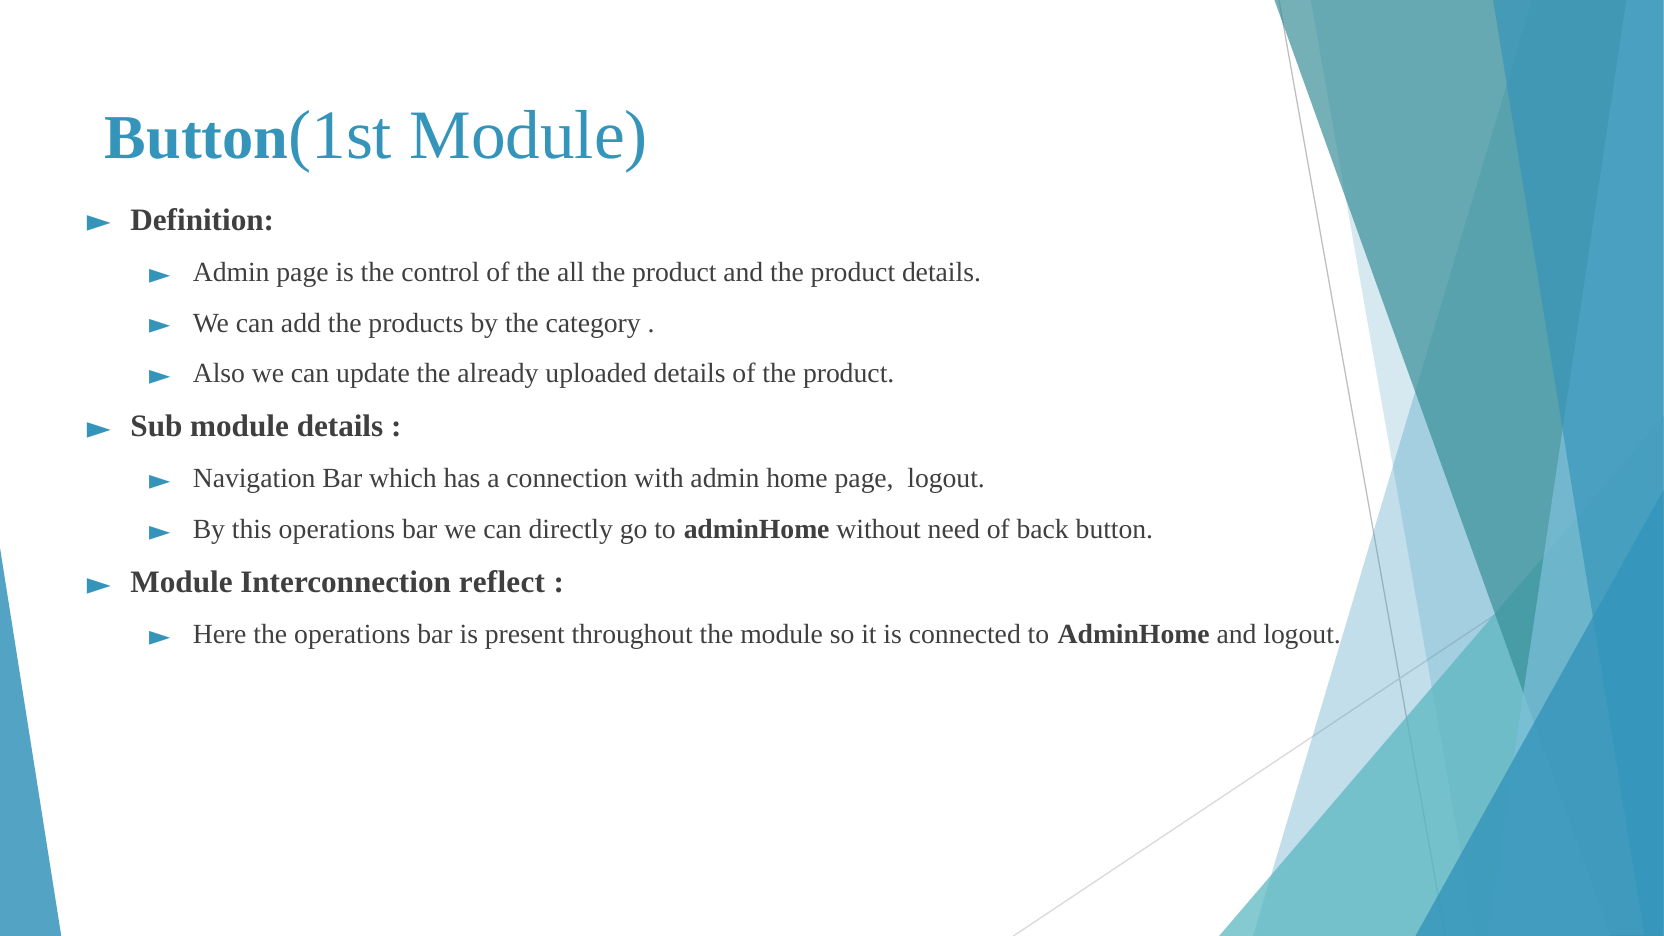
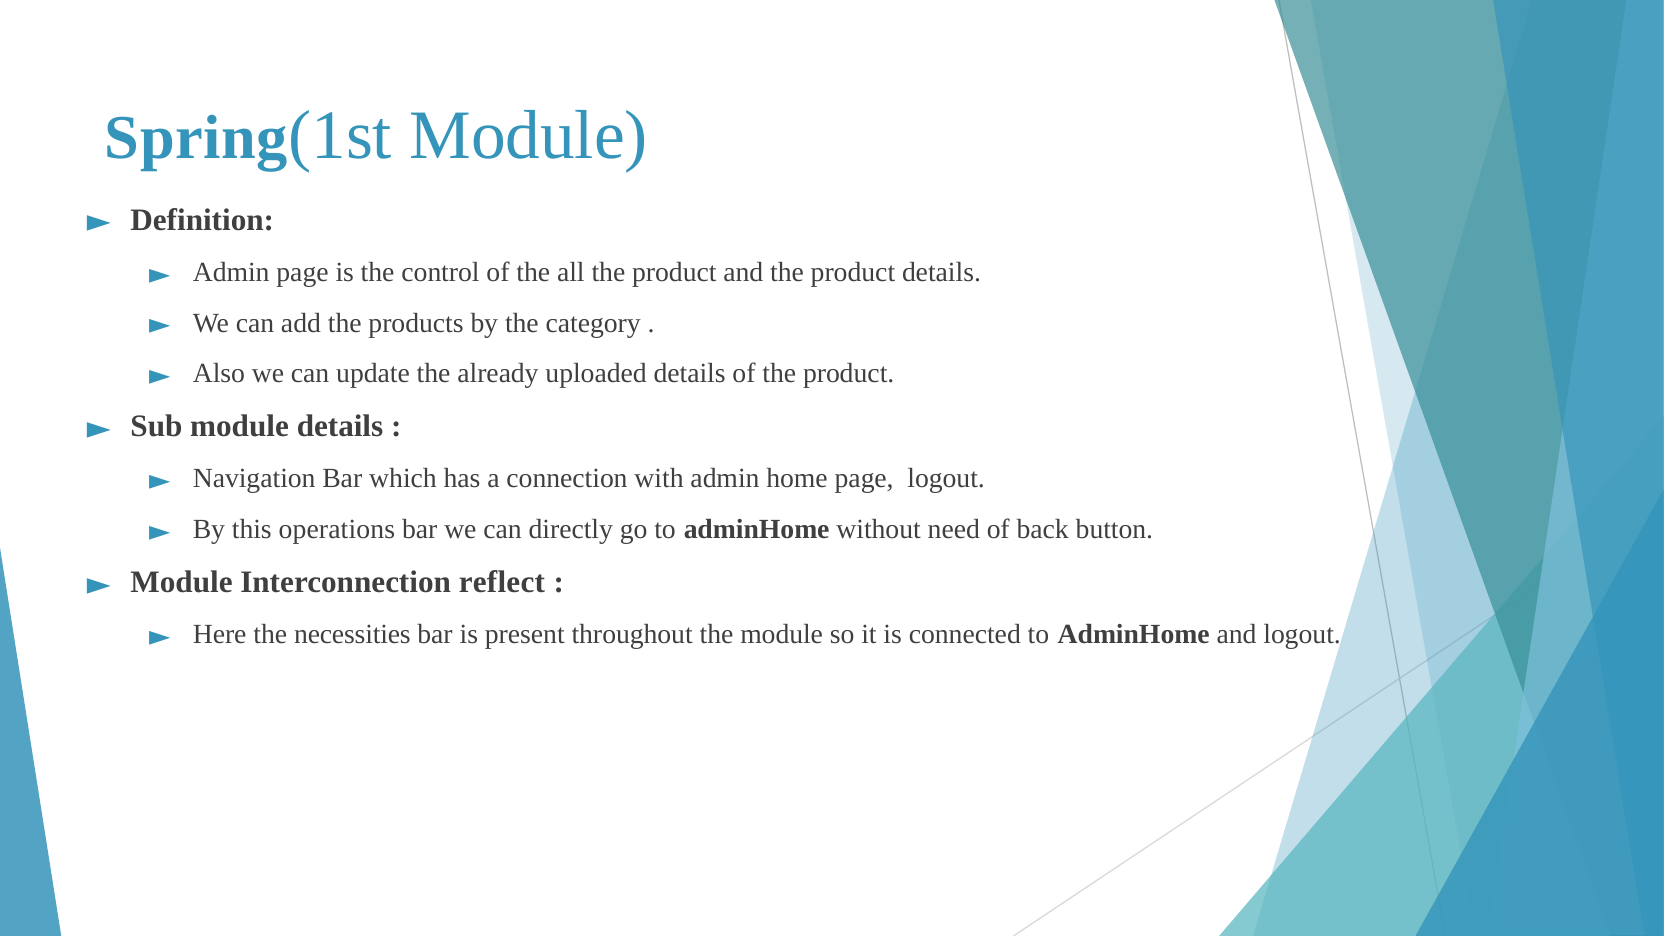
Button at (197, 138): Button -> Spring
the operations: operations -> necessities
